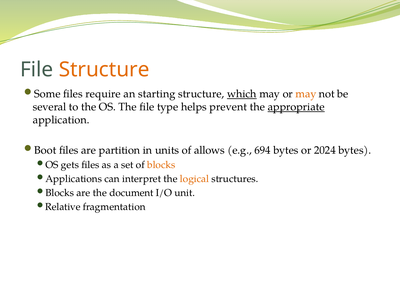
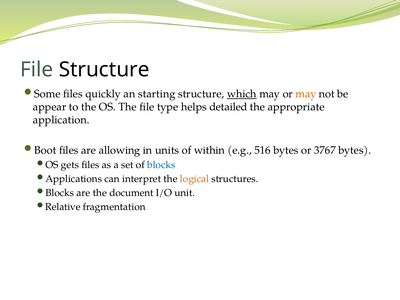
Structure at (104, 70) colour: orange -> black
require: require -> quickly
several: several -> appear
prevent: prevent -> detailed
appropriate underline: present -> none
partition: partition -> allowing
allows: allows -> within
694: 694 -> 516
2024: 2024 -> 3767
blocks at (161, 165) colour: orange -> blue
